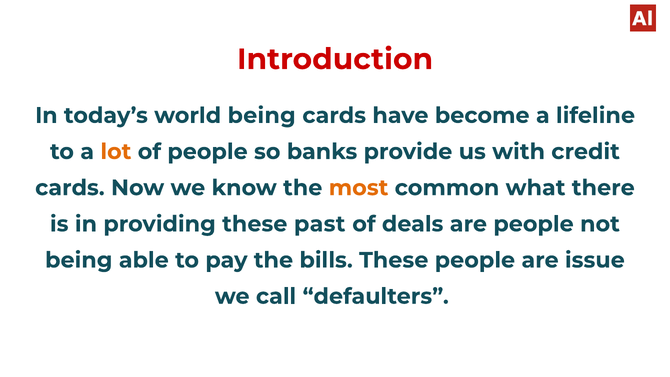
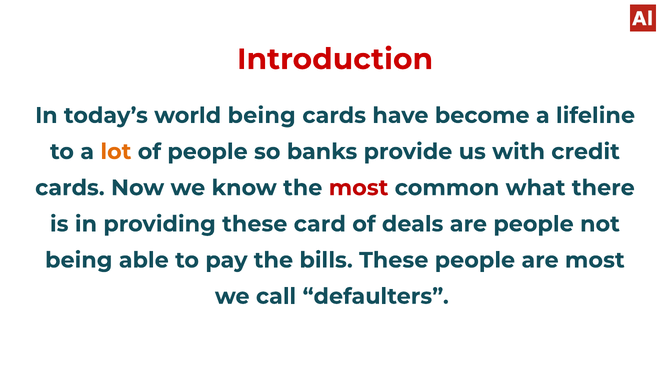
most at (359, 188) colour: orange -> red
past: past -> card
are issue: issue -> most
